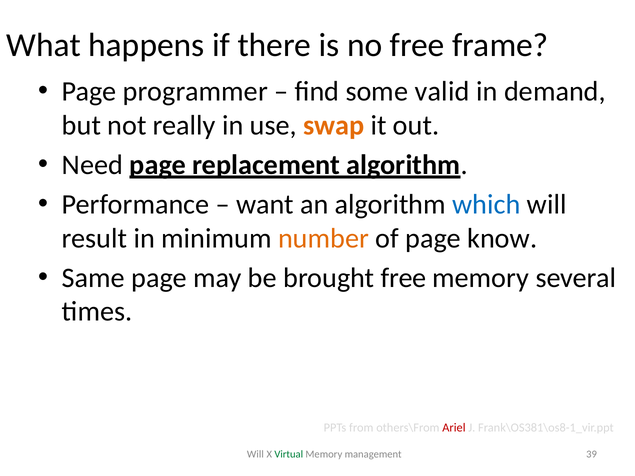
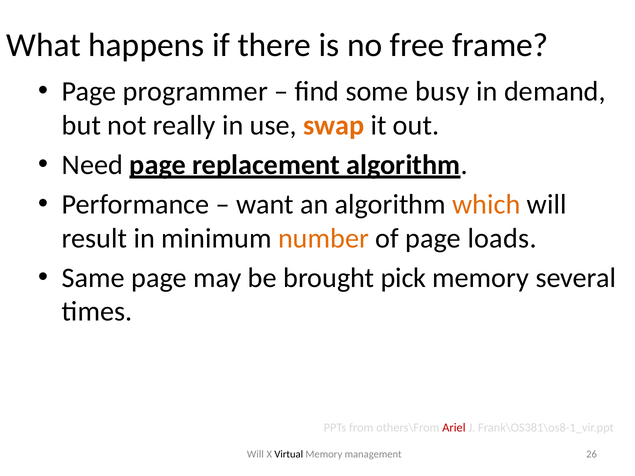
valid: valid -> busy
which colour: blue -> orange
know: know -> loads
brought free: free -> pick
Virtual colour: green -> black
39: 39 -> 26
